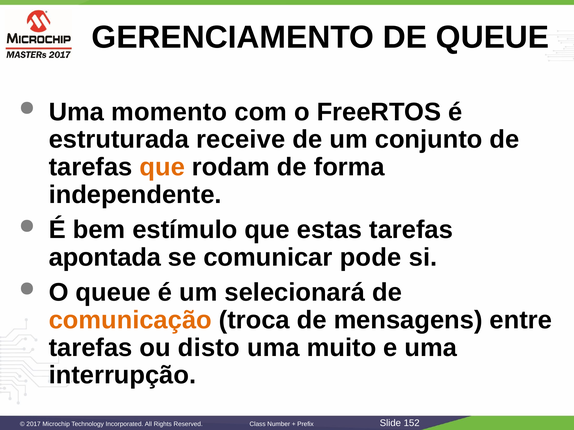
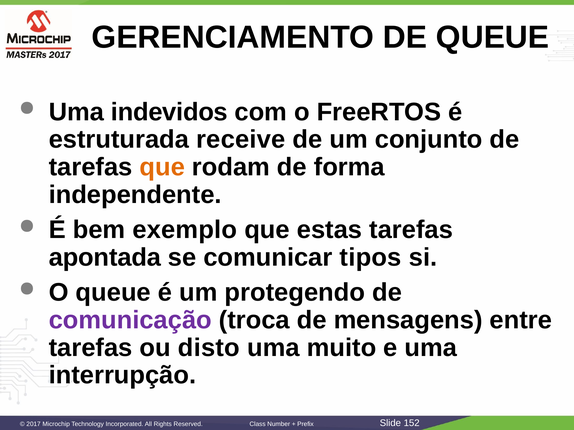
momento: momento -> indevidos
estímulo: estímulo -> exemplo
pode: pode -> tipos
selecionará: selecionará -> protegendo
comunicação colour: orange -> purple
